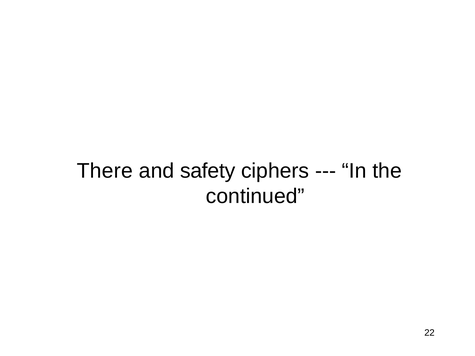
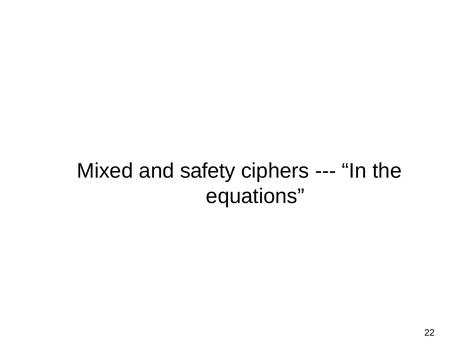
There: There -> Mixed
continued: continued -> equations
